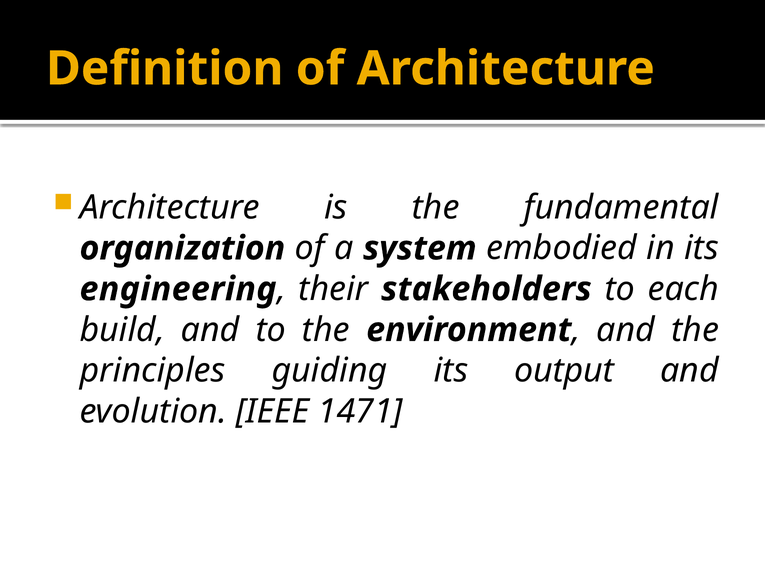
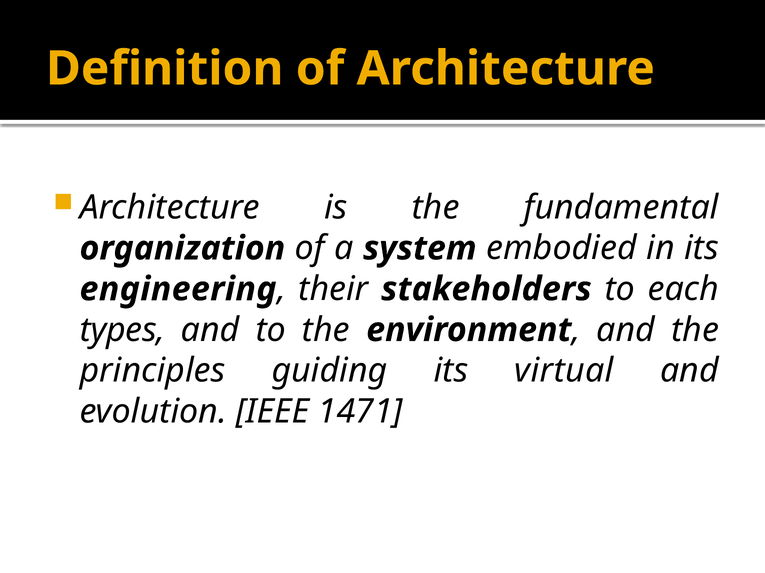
build: build -> types
output: output -> virtual
